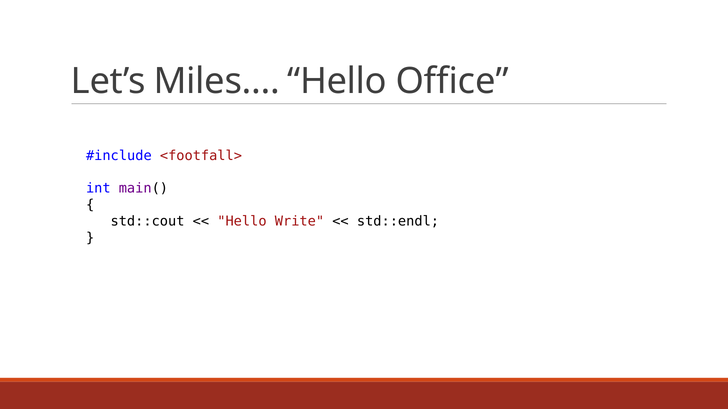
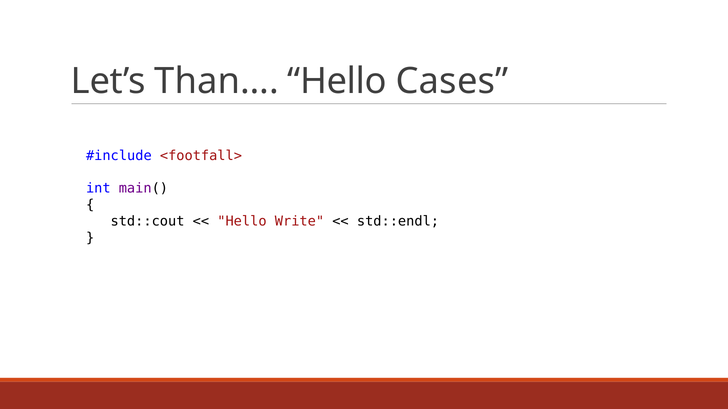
Miles…: Miles… -> Than…
Office: Office -> Cases
